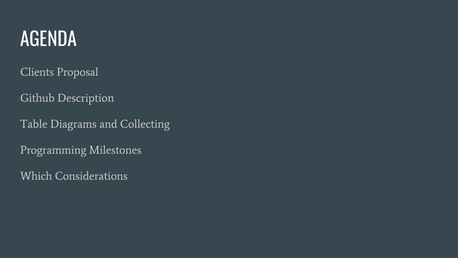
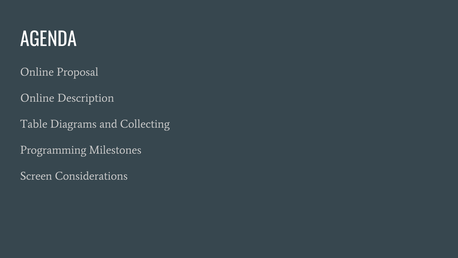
Clients at (37, 72): Clients -> Online
Github at (37, 98): Github -> Online
Which: Which -> Screen
